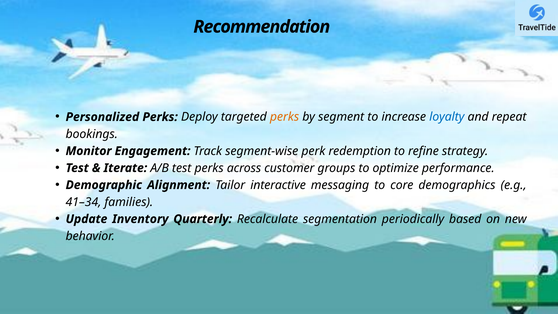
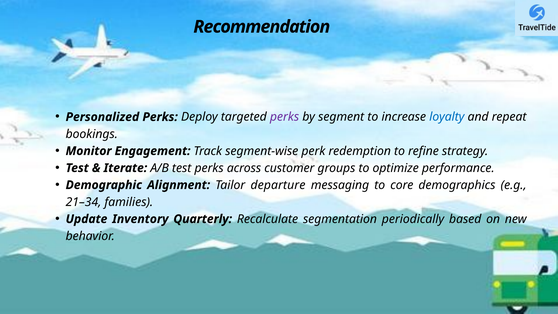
perks at (285, 117) colour: orange -> purple
interactive: interactive -> departure
41–34: 41–34 -> 21–34
